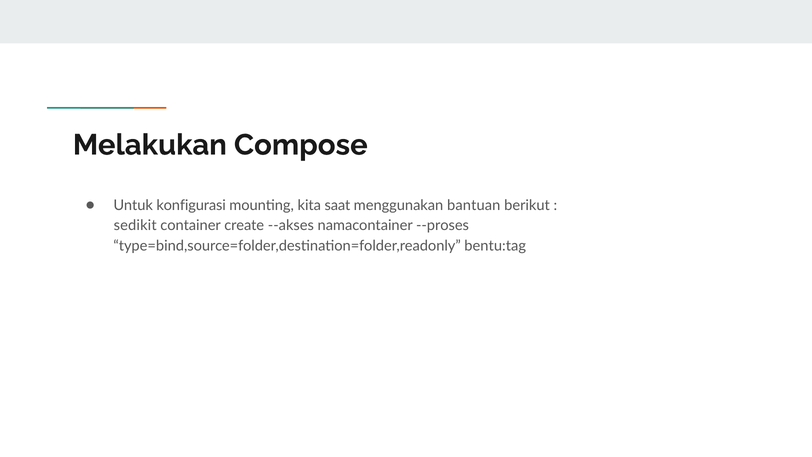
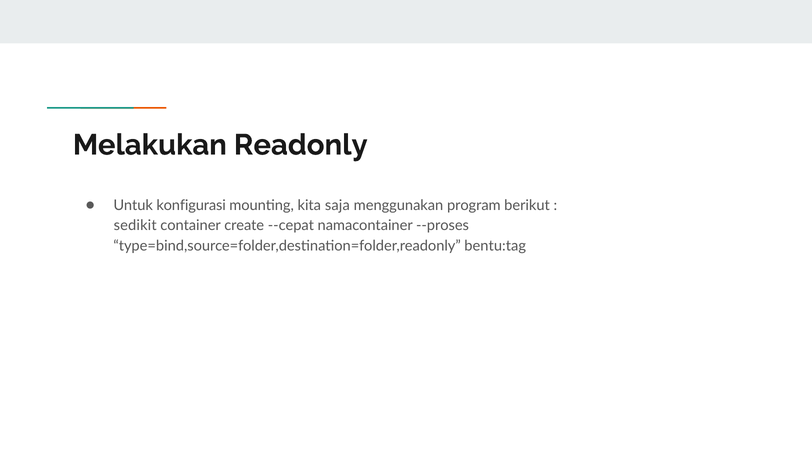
Compose: Compose -> Readonly
saat: saat -> saja
bantuan: bantuan -> program
--akses: --akses -> --cepat
